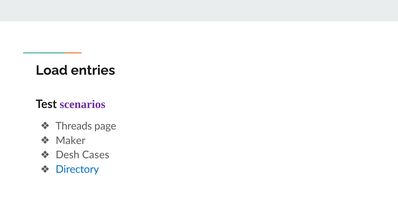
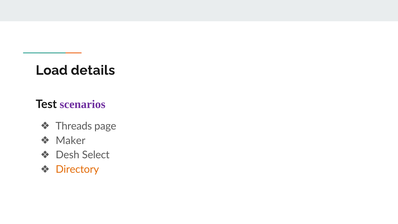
entries: entries -> details
Cases: Cases -> Select
Directory colour: blue -> orange
